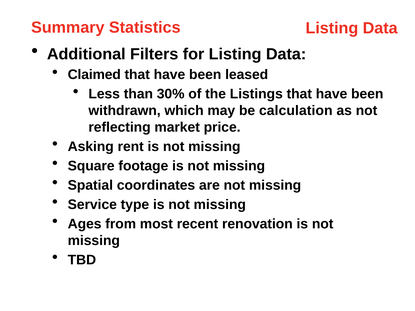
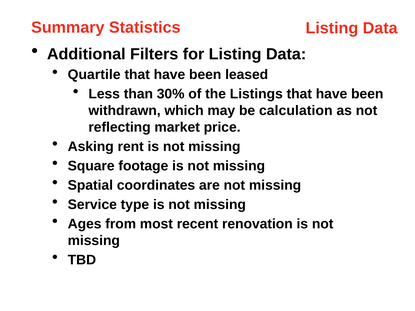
Claimed: Claimed -> Quartile
